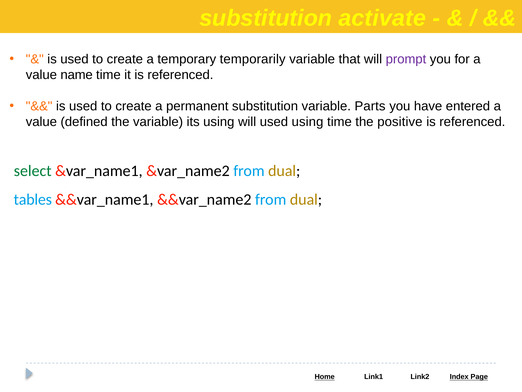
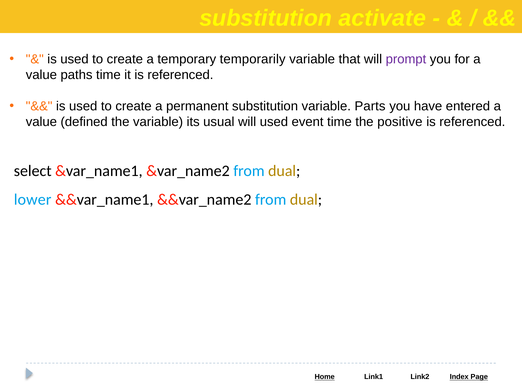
name: name -> paths
its using: using -> usual
used using: using -> event
select colour: green -> black
tables: tables -> lower
